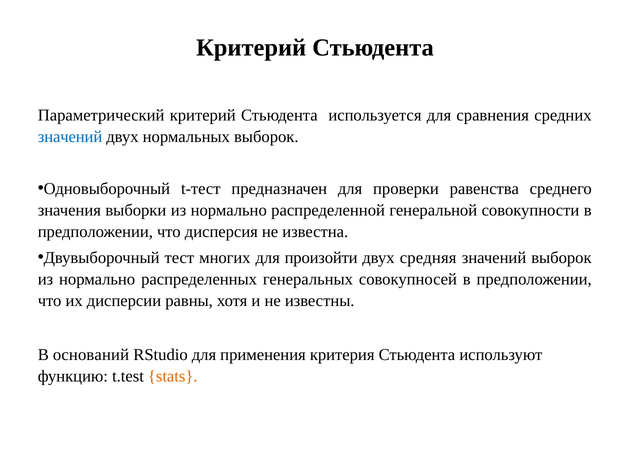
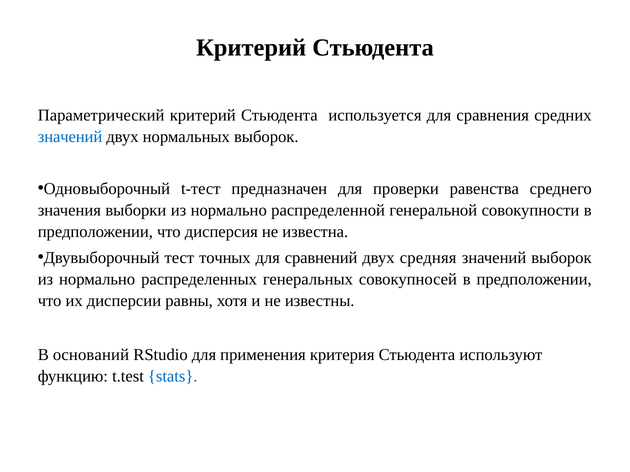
многих: многих -> точных
произойти: произойти -> сравнений
stats colour: orange -> blue
